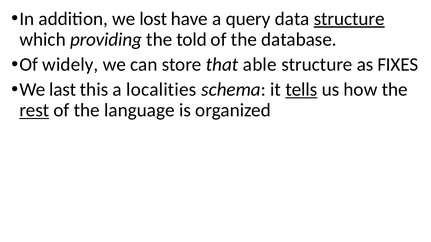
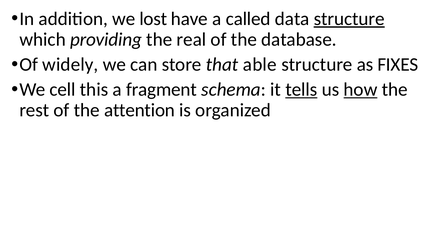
query: query -> called
told: told -> real
last: last -> cell
localities: localities -> fragment
how underline: none -> present
rest underline: present -> none
language: language -> attention
